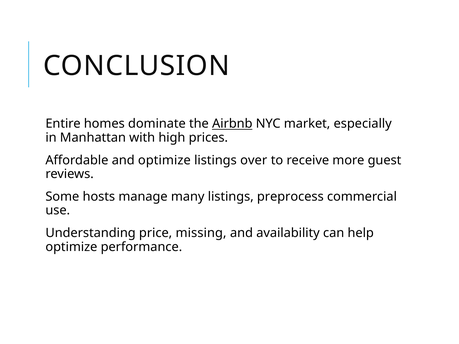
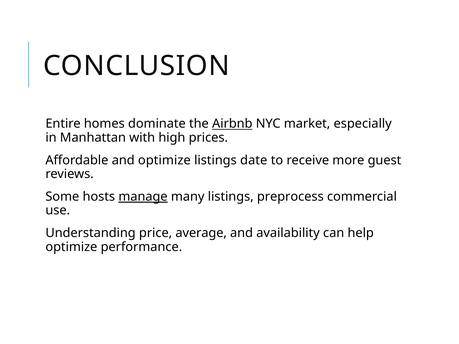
over: over -> date
manage underline: none -> present
missing: missing -> average
